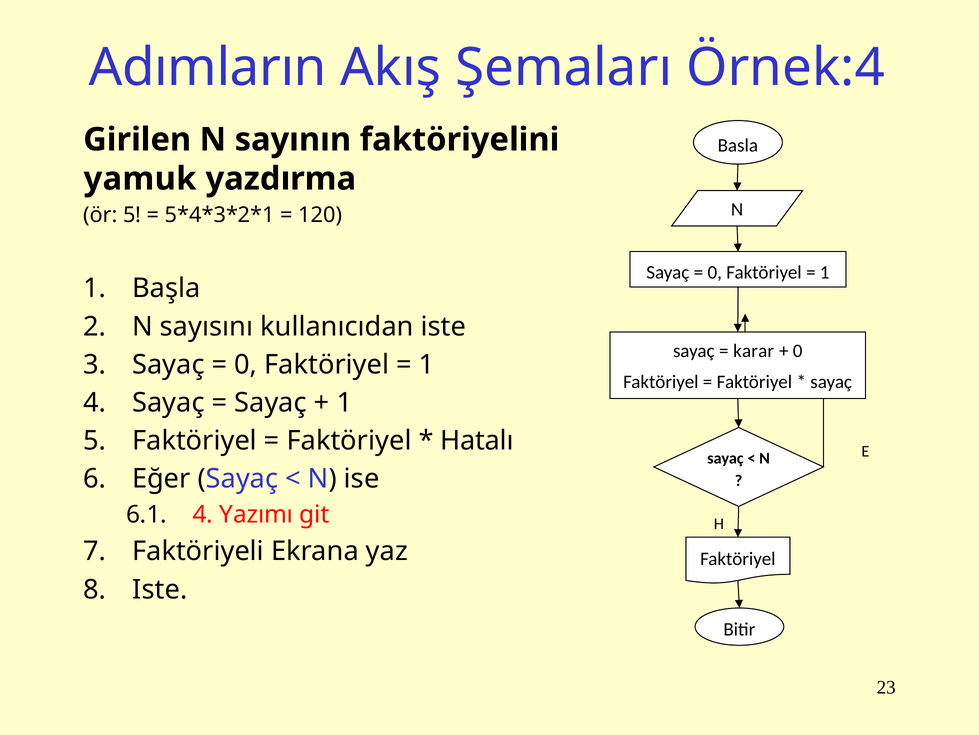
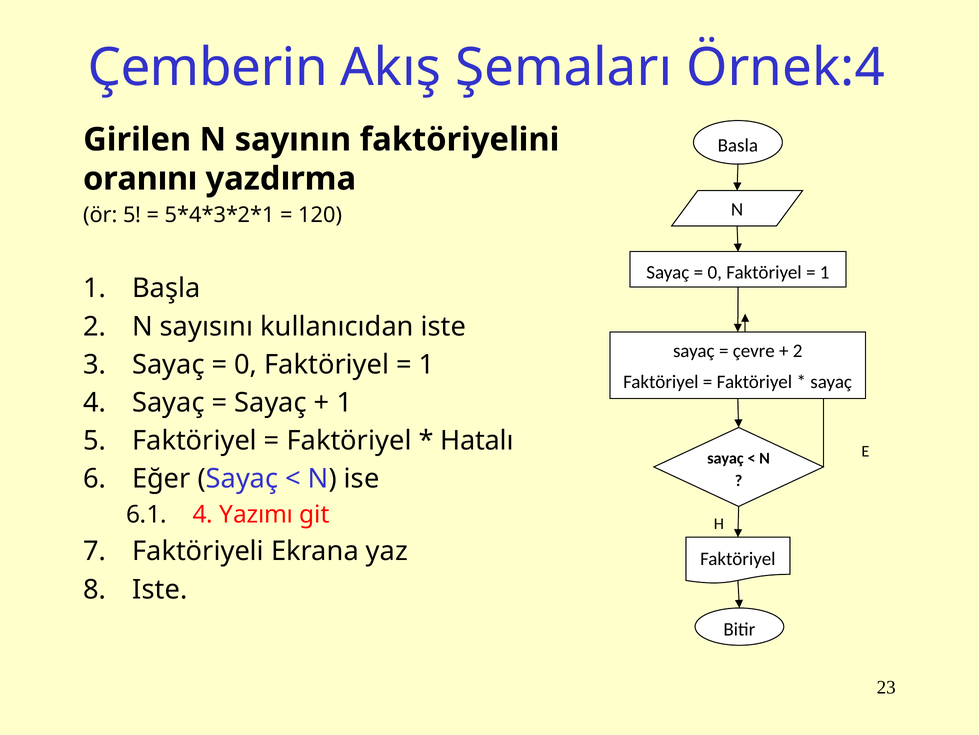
Adımların: Adımların -> Çemberin
yamuk: yamuk -> oranını
karar: karar -> çevre
0 at (798, 351): 0 -> 2
